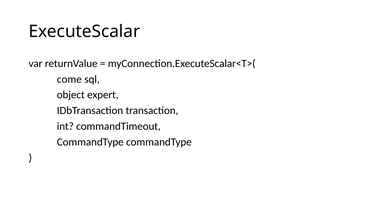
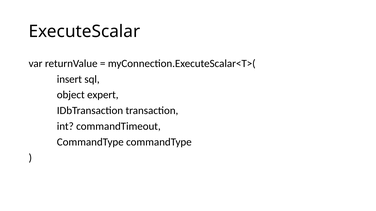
come: come -> insert
